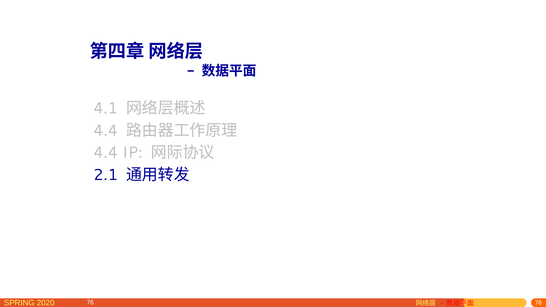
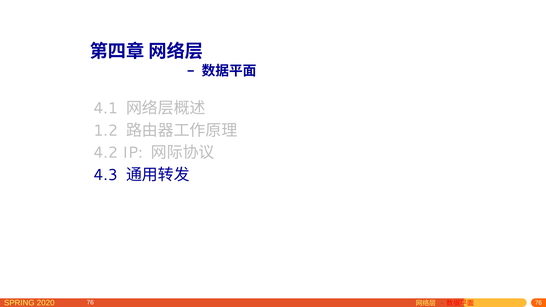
4.4 at (106, 130): 4.4 -> 1.2
4.4 at (106, 153): 4.4 -> 4.2
2.1: 2.1 -> 4.3
